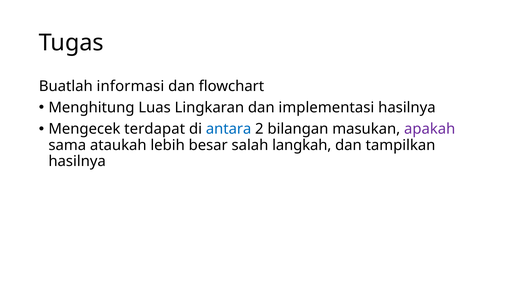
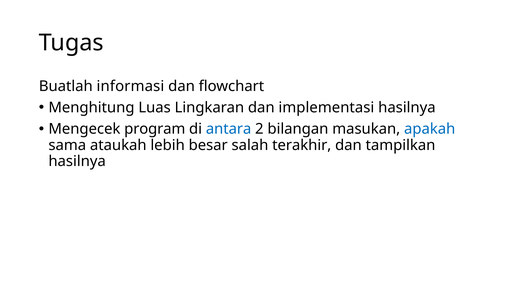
terdapat: terdapat -> program
apakah colour: purple -> blue
langkah: langkah -> terakhir
